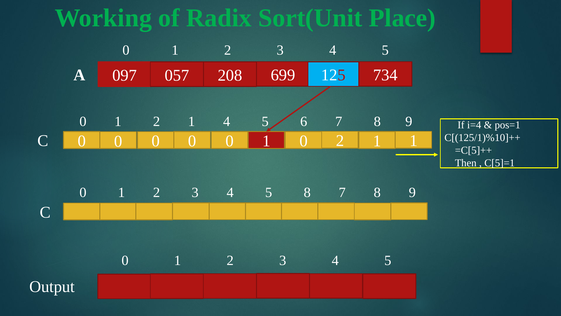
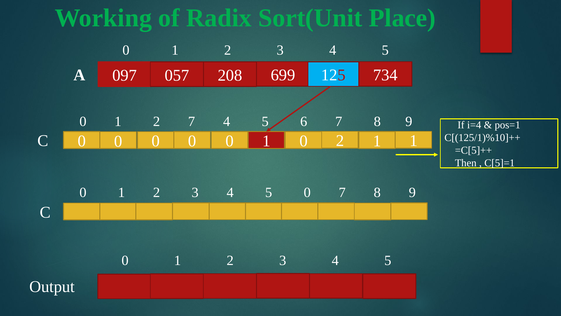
2 1: 1 -> 7
8 at (307, 192): 8 -> 0
